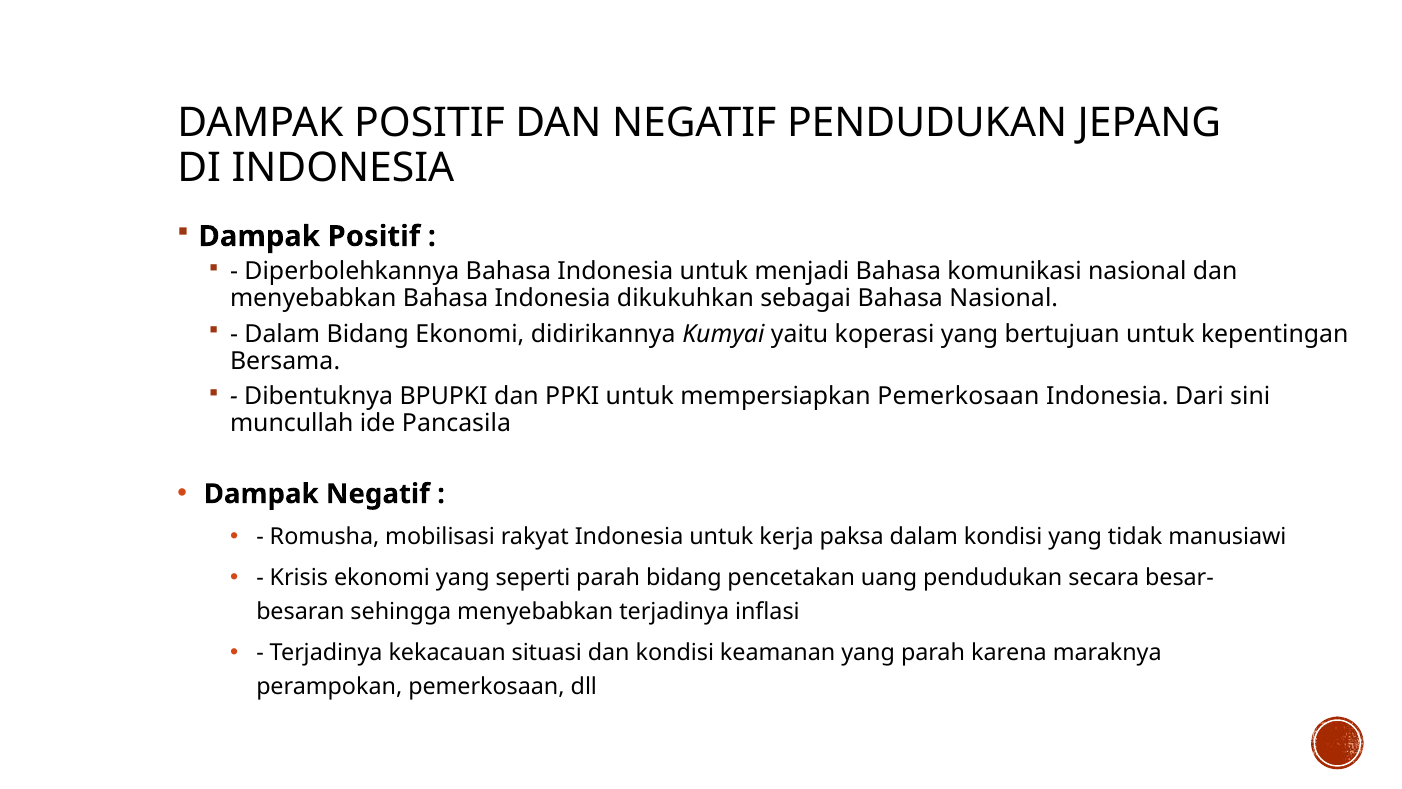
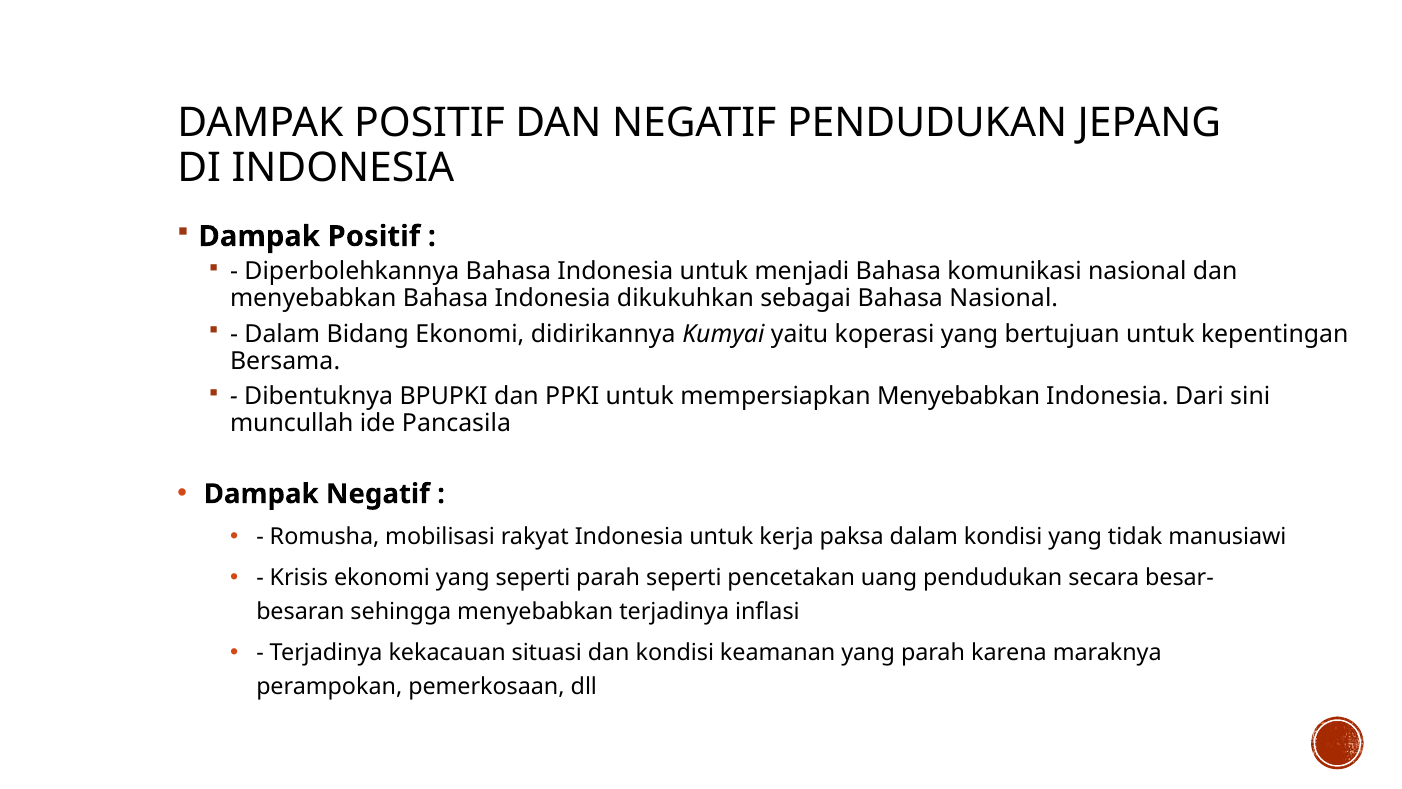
mempersiapkan Pemerkosaan: Pemerkosaan -> Menyebabkan
parah bidang: bidang -> seperti
